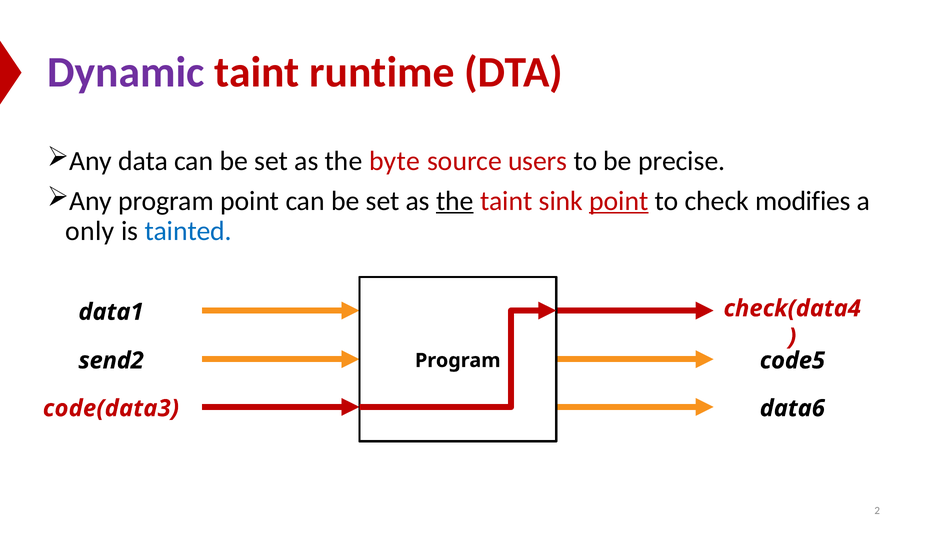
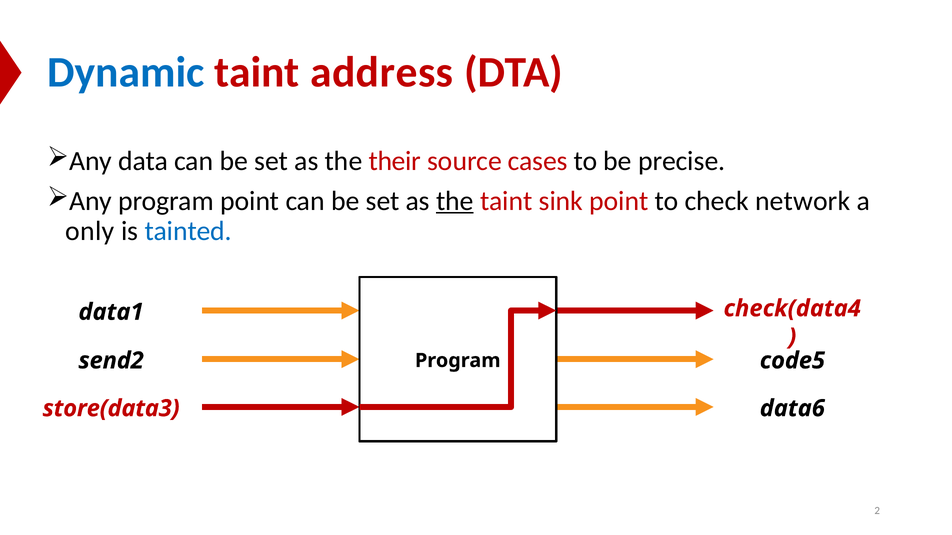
Dynamic colour: purple -> blue
runtime: runtime -> address
byte: byte -> their
users: users -> cases
point at (619, 201) underline: present -> none
modifies: modifies -> network
code(data3: code(data3 -> store(data3
